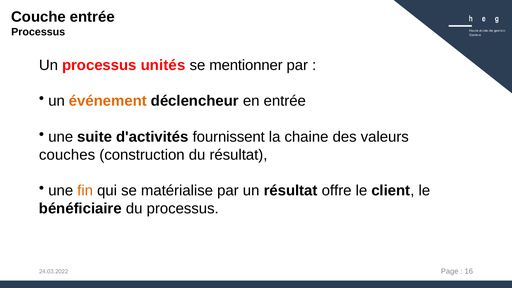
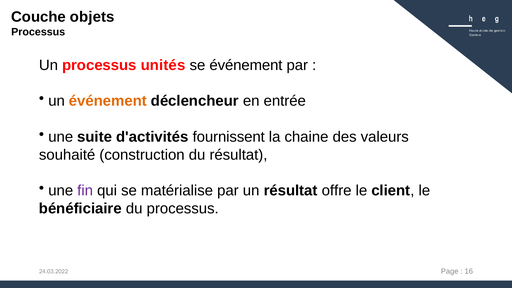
Couche entrée: entrée -> objets
se mentionner: mentionner -> événement
couches: couches -> souhaité
fin colour: orange -> purple
